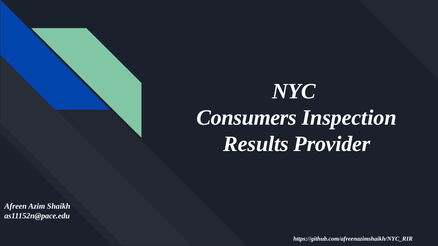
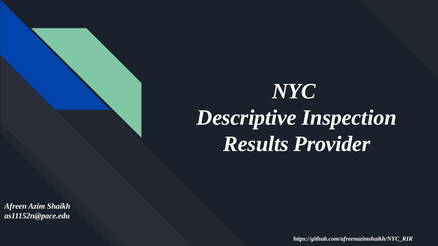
Consumers: Consumers -> Descriptive
